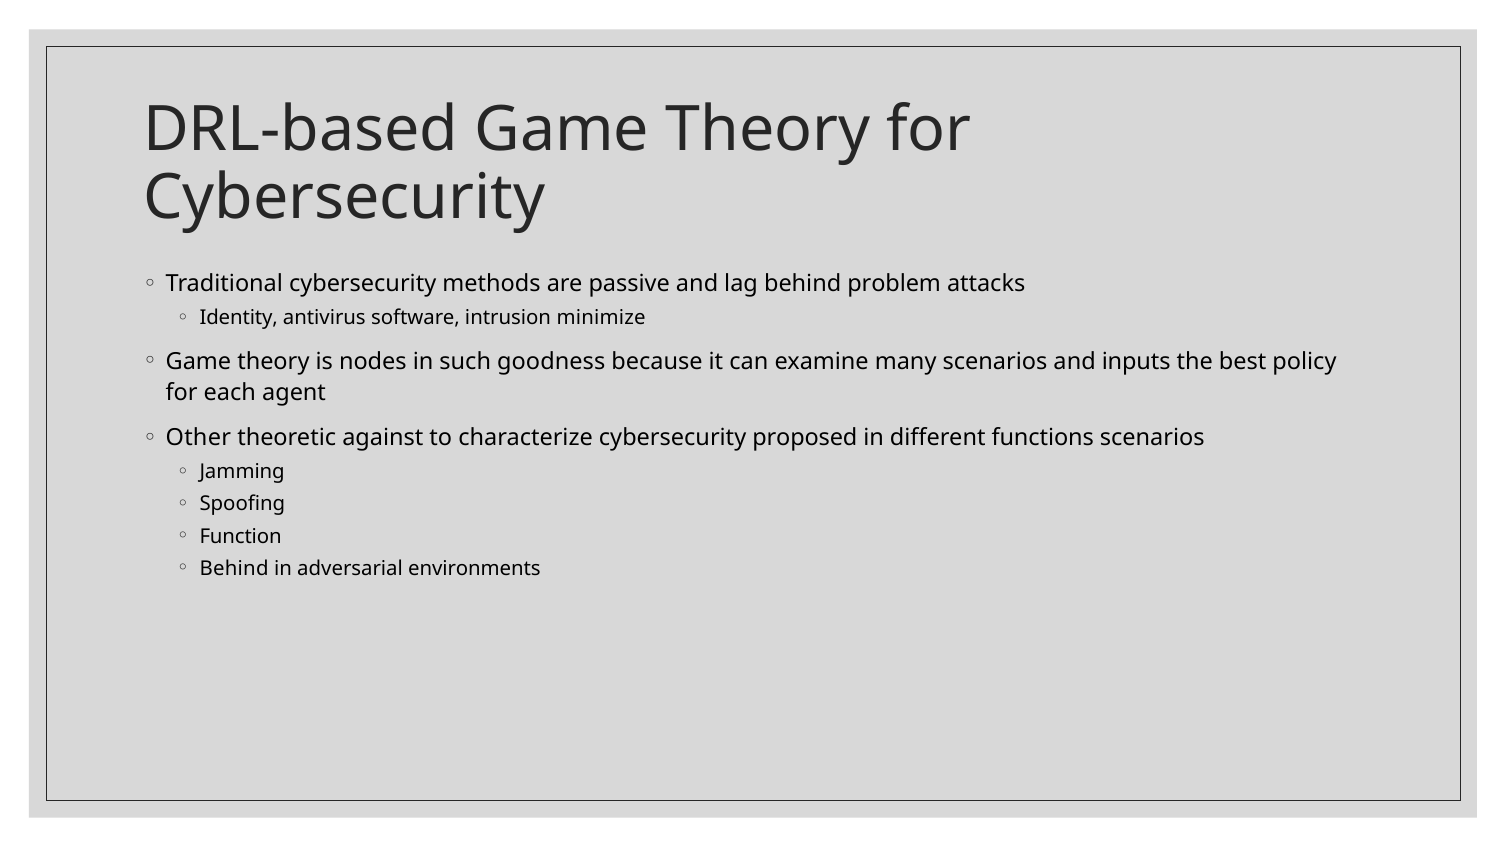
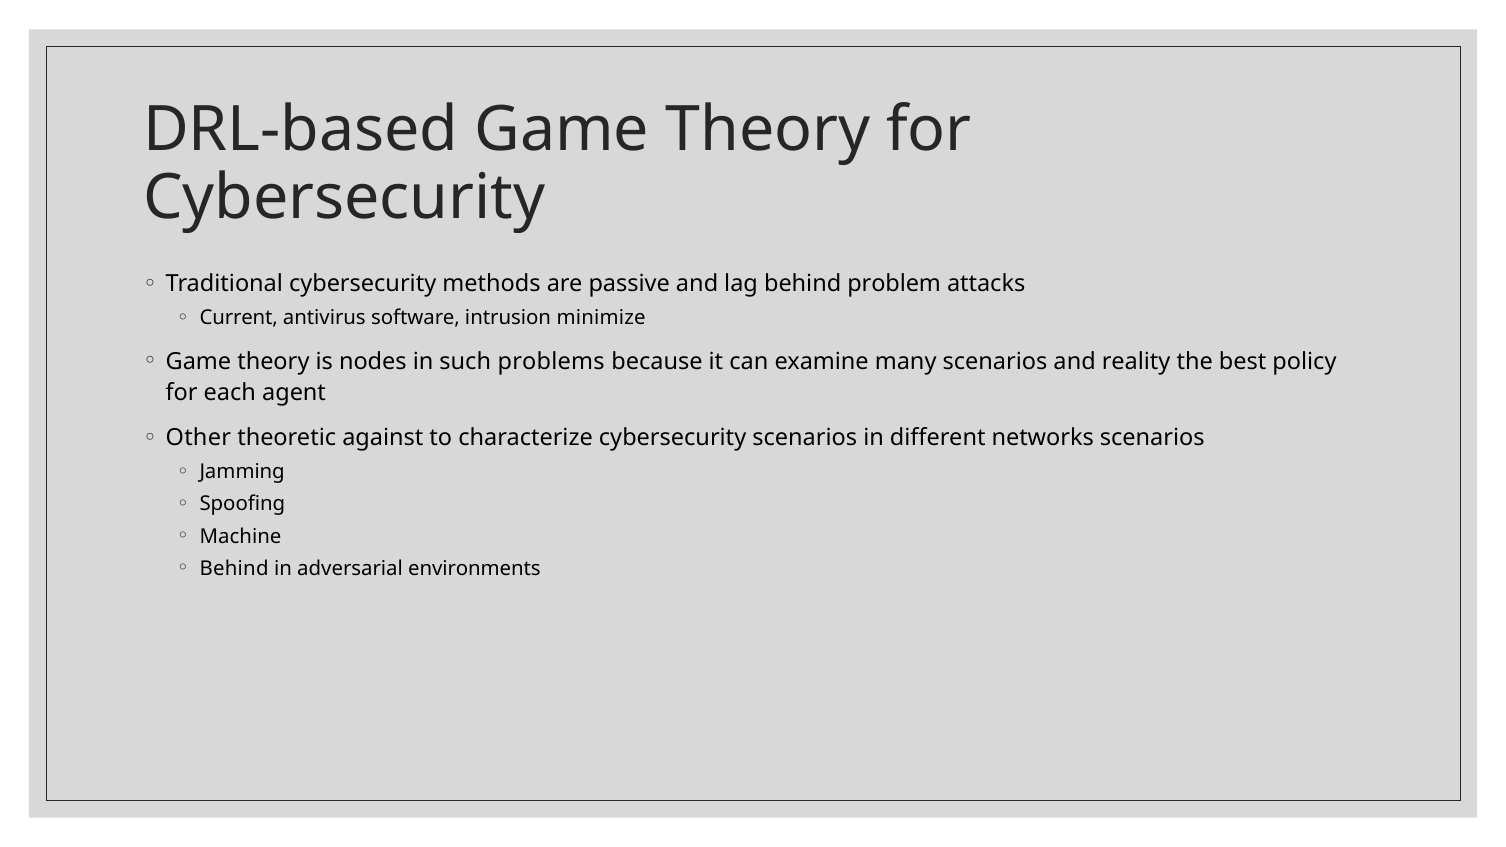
Identity: Identity -> Current
goodness: goodness -> problems
inputs: inputs -> reality
cybersecurity proposed: proposed -> scenarios
functions: functions -> networks
Function: Function -> Machine
